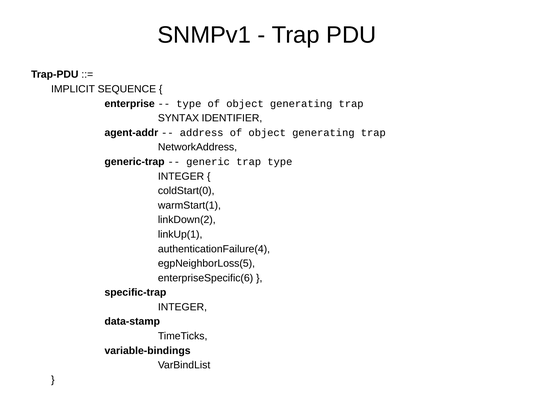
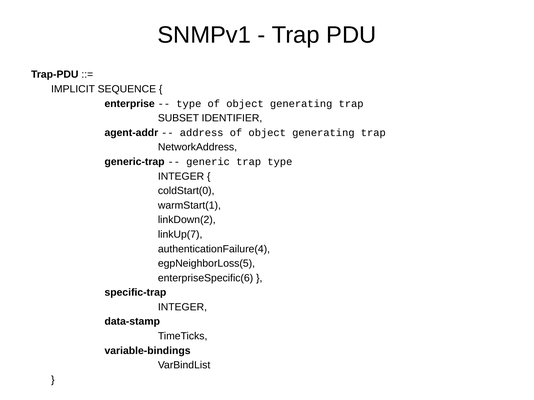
SYNTAX: SYNTAX -> SUBSET
linkUp(1: linkUp(1 -> linkUp(7
